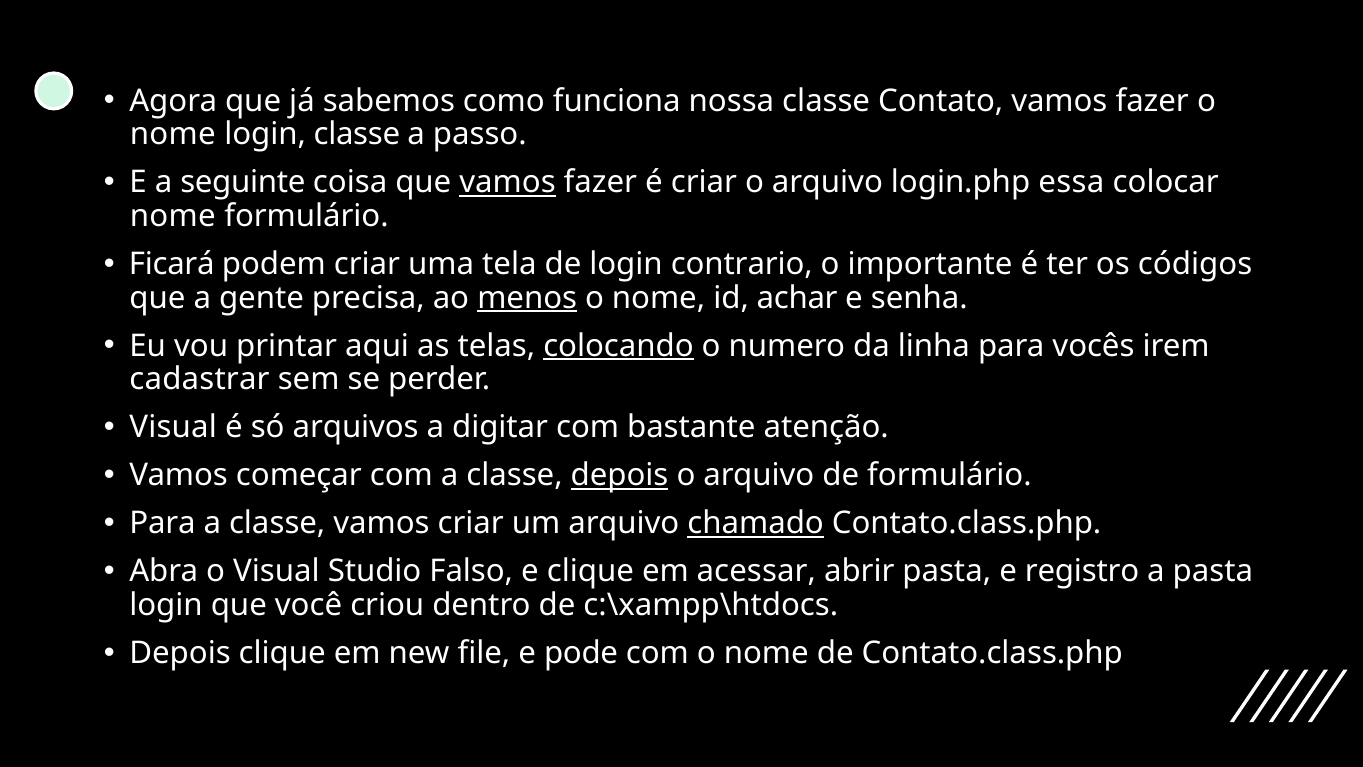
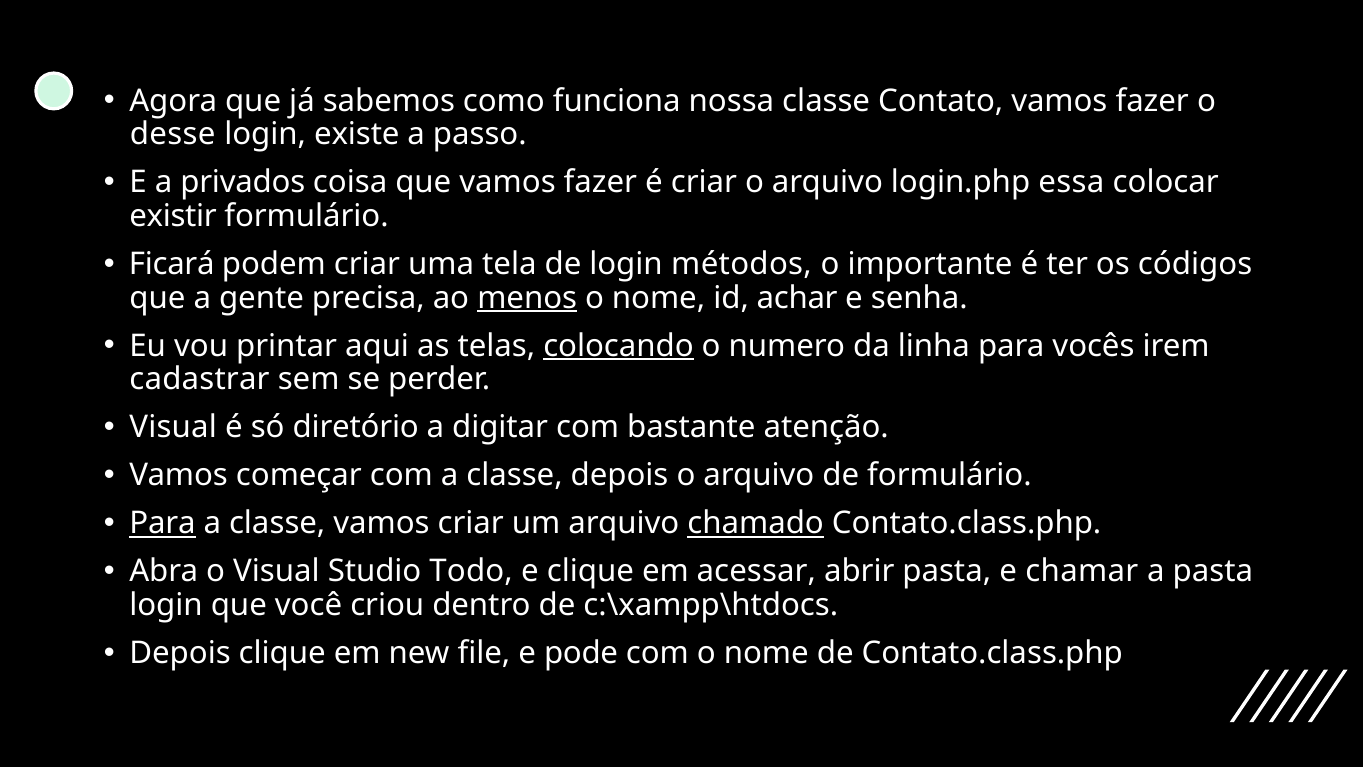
nome at (173, 134): nome -> desse
login classe: classe -> existe
seguinte: seguinte -> privados
vamos at (508, 182) underline: present -> none
nome at (173, 216): nome -> existir
contrario: contrario -> métodos
arquivos: arquivos -> diretório
depois at (620, 475) underline: present -> none
Para at (163, 523) underline: none -> present
Falso: Falso -> Todo
registro: registro -> chamar
